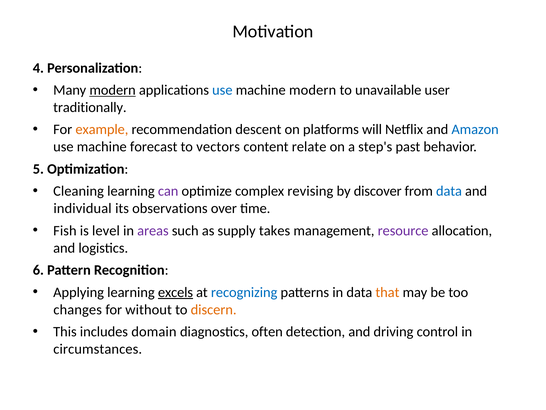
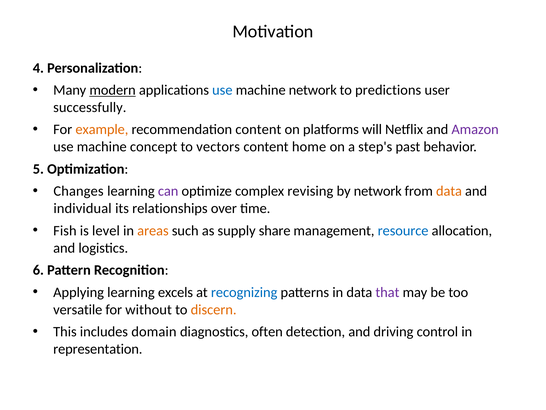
machine modern: modern -> network
unavailable: unavailable -> predictions
traditionally: traditionally -> successfully
recommendation descent: descent -> content
Amazon colour: blue -> purple
forecast: forecast -> concept
relate: relate -> home
Cleaning: Cleaning -> Changes
by discover: discover -> network
data at (449, 191) colour: blue -> orange
observations: observations -> relationships
areas colour: purple -> orange
takes: takes -> share
resource colour: purple -> blue
excels underline: present -> none
that colour: orange -> purple
changes: changes -> versatile
circumstances: circumstances -> representation
